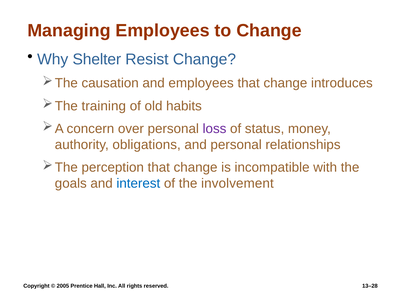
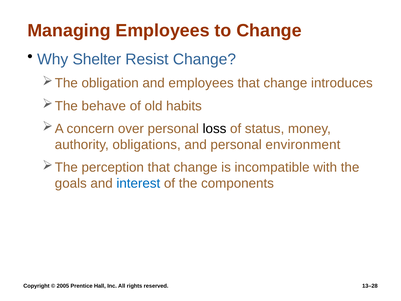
causation: causation -> obligation
training: training -> behave
loss colour: purple -> black
relationships: relationships -> environment
involvement: involvement -> components
